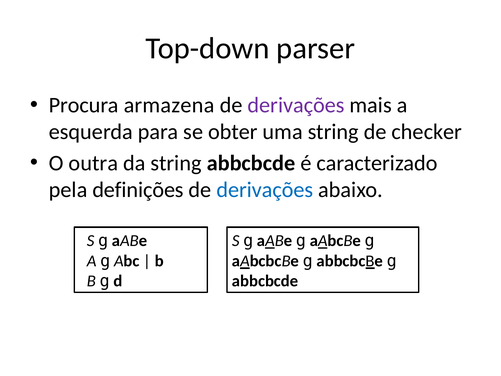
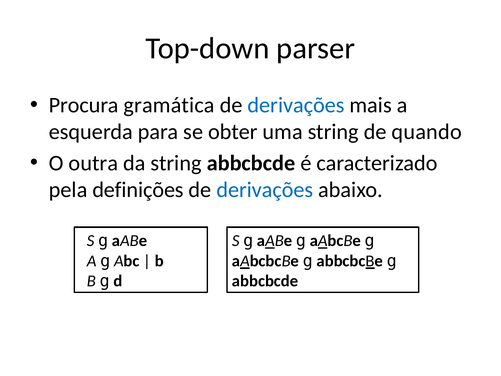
armazena: armazena -> gramática
derivações at (296, 105) colour: purple -> blue
checker: checker -> quando
